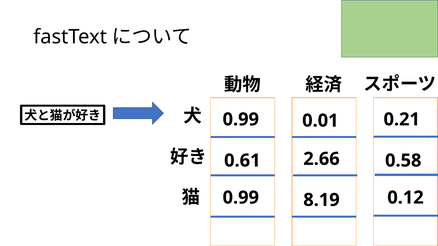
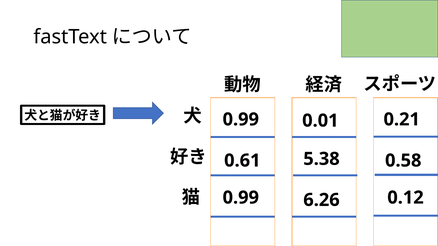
2.66: 2.66 -> 5.38
8.19: 8.19 -> 6.26
